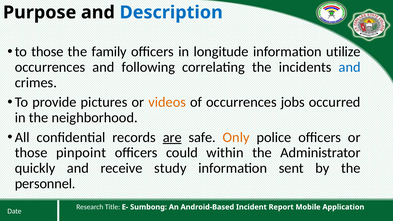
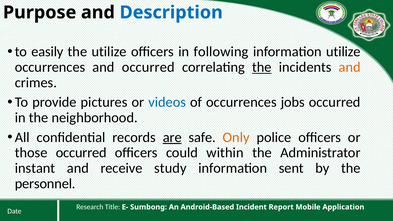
to those: those -> easily
the family: family -> utilize
longitude: longitude -> following
and following: following -> occurred
the at (262, 67) underline: none -> present
and at (350, 67) colour: blue -> orange
videos colour: orange -> blue
those pinpoint: pinpoint -> occurred
quickly: quickly -> instant
